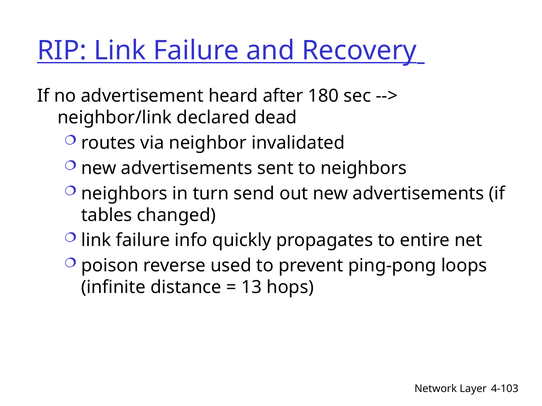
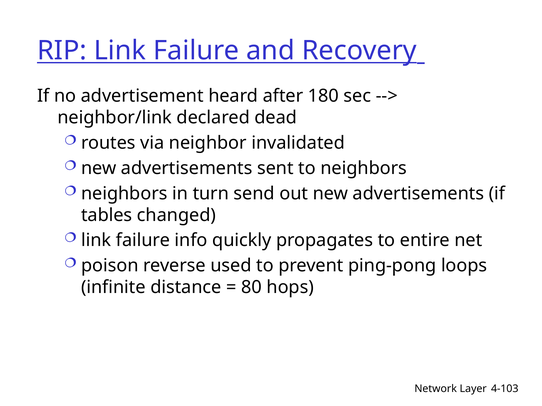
13: 13 -> 80
